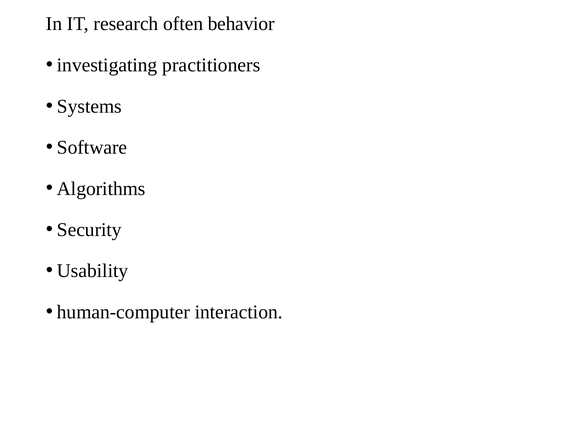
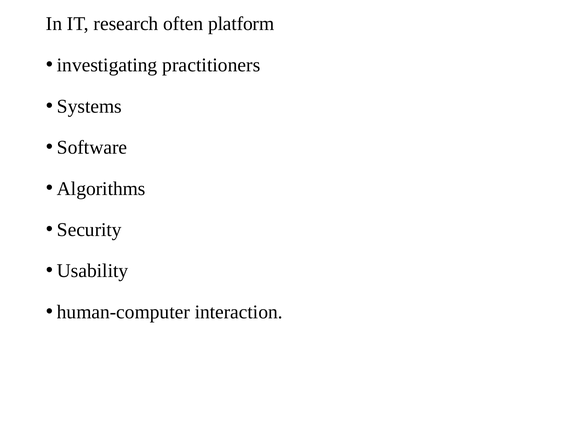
behavior: behavior -> platform
